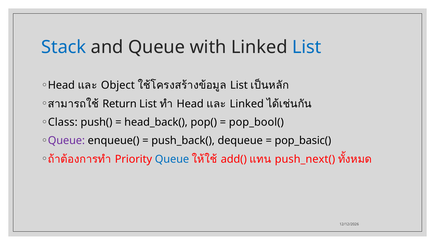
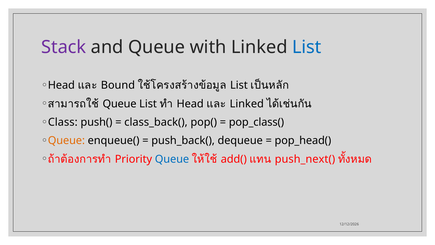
Stack colour: blue -> purple
Object: Object -> Bound
Return at (120, 104): Return -> Queue
head_back(: head_back( -> class_back(
pop_bool(: pop_bool( -> pop_class(
Queue at (66, 141) colour: purple -> orange
pop_basic(: pop_basic( -> pop_head(
